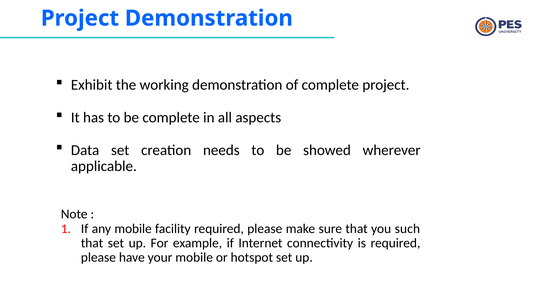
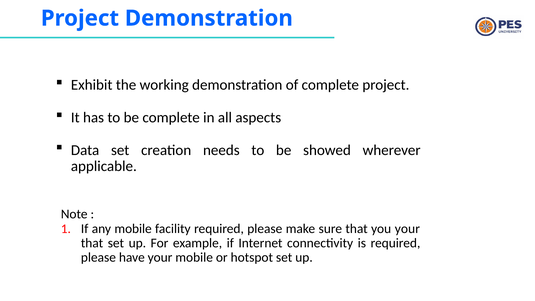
you such: such -> your
